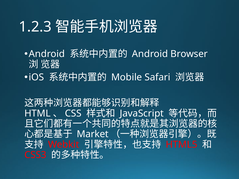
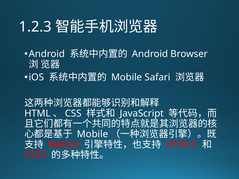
Market at (93, 134): Market -> Mobile
